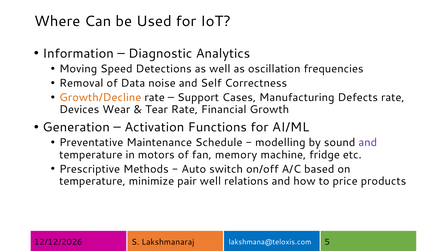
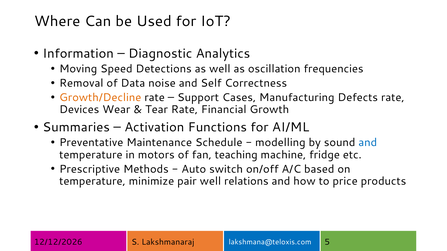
Generation: Generation -> Summaries
and at (368, 143) colour: purple -> blue
memory: memory -> teaching
